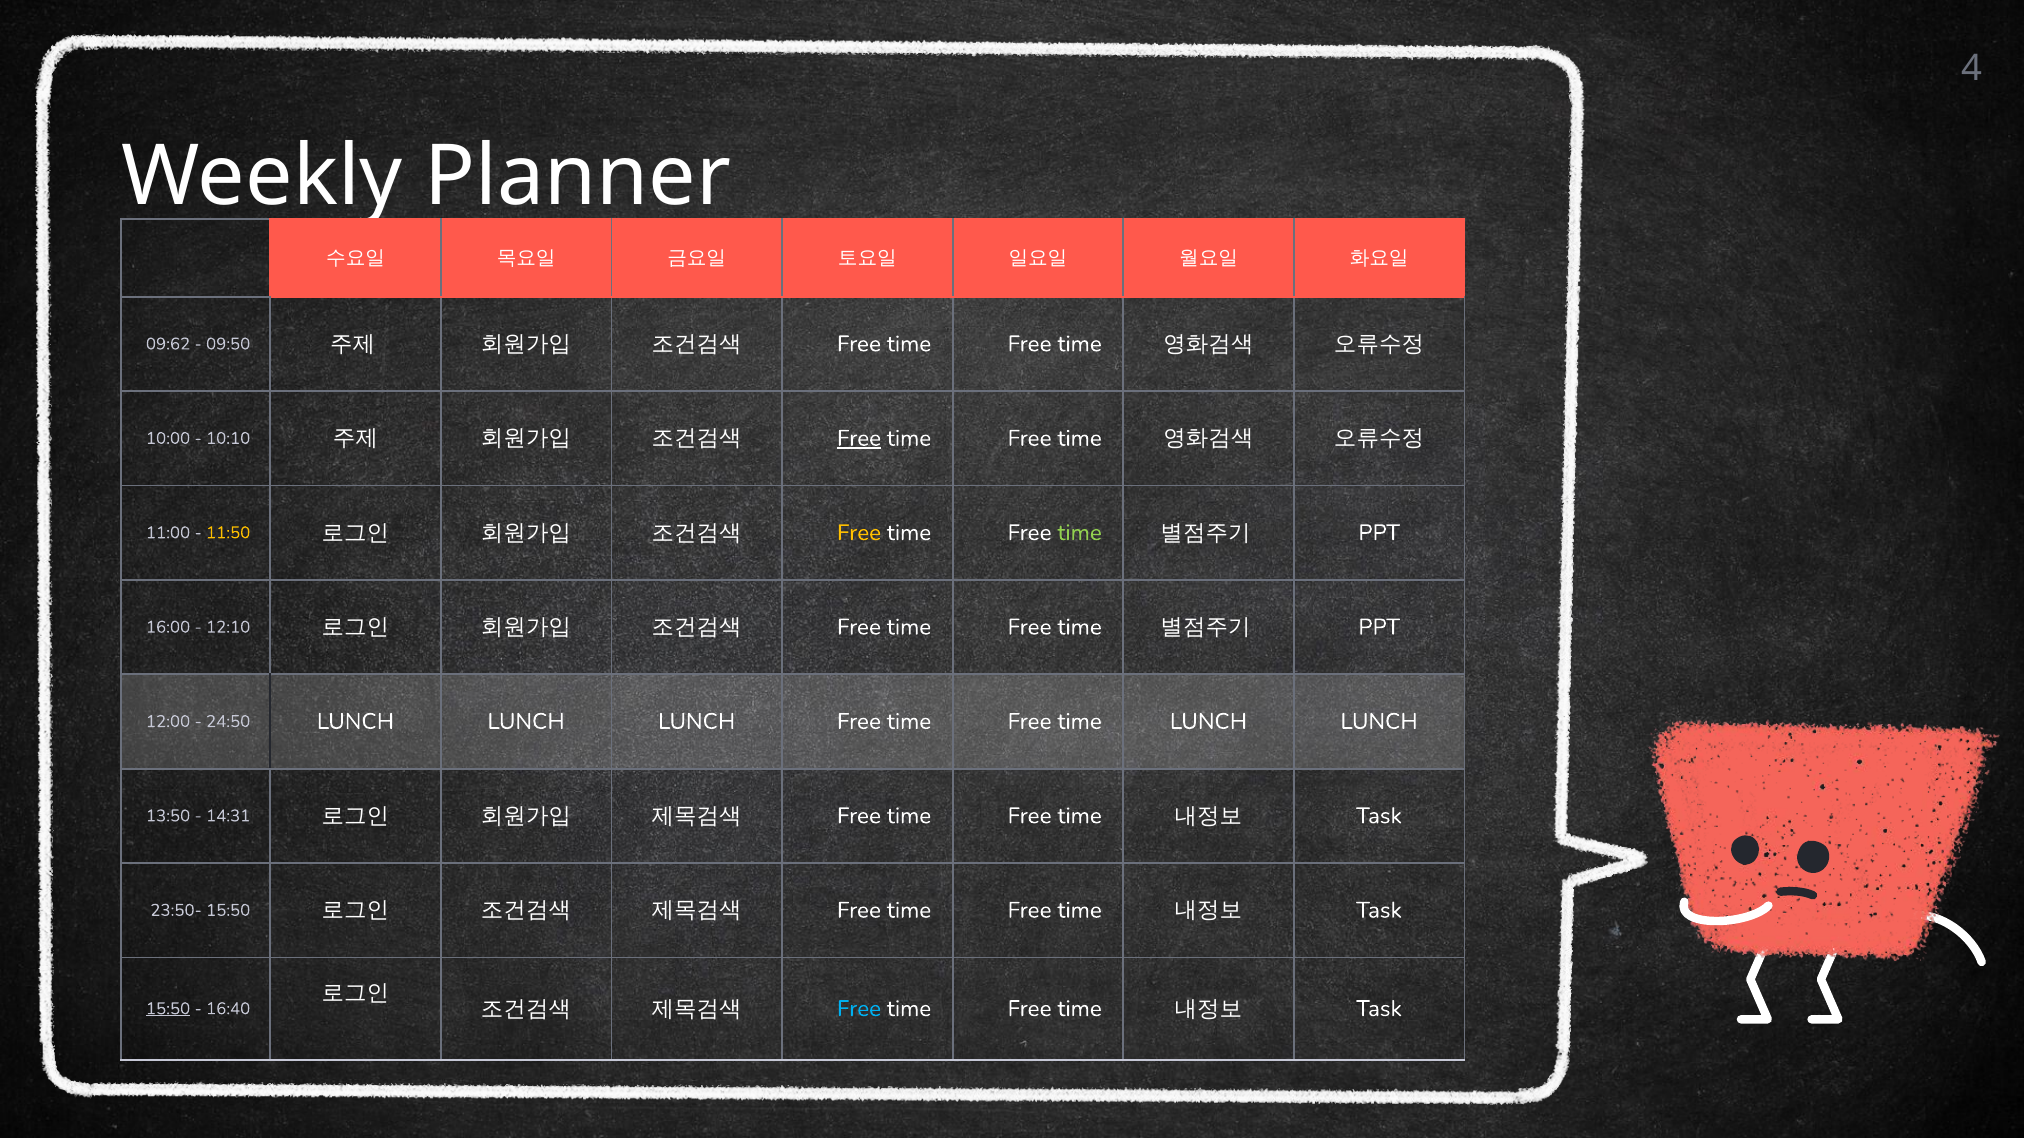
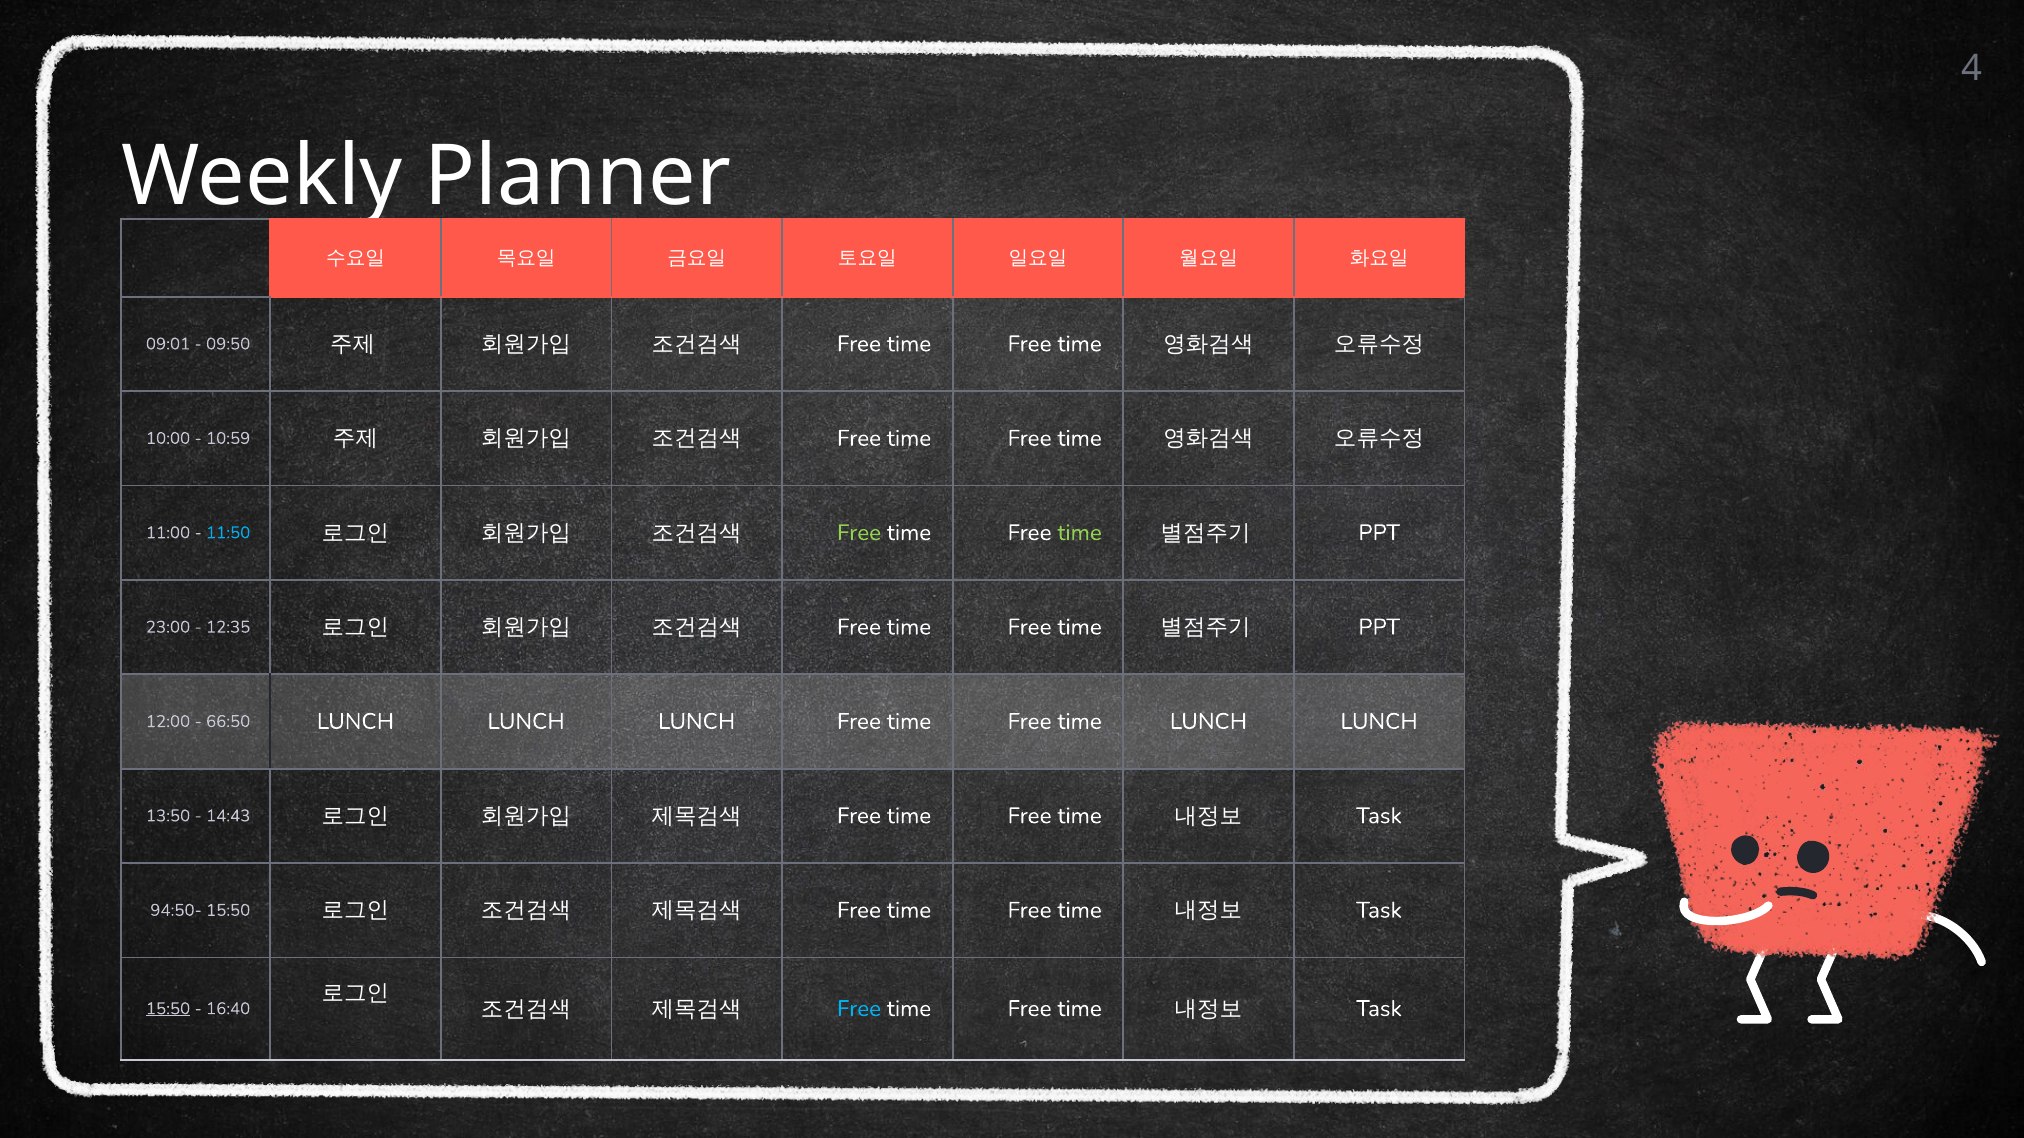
09:62: 09:62 -> 09:01
10:10: 10:10 -> 10:59
Free at (859, 439) underline: present -> none
11:50 colour: yellow -> light blue
Free at (859, 533) colour: yellow -> light green
16:00: 16:00 -> 23:00
12:10: 12:10 -> 12:35
24:50: 24:50 -> 66:50
14:31: 14:31 -> 14:43
23:50-: 23:50- -> 94:50-
